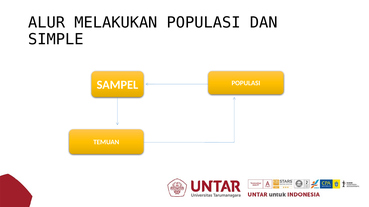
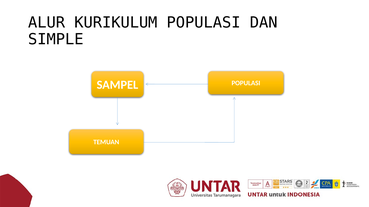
MELAKUKAN: MELAKUKAN -> KURIKULUM
